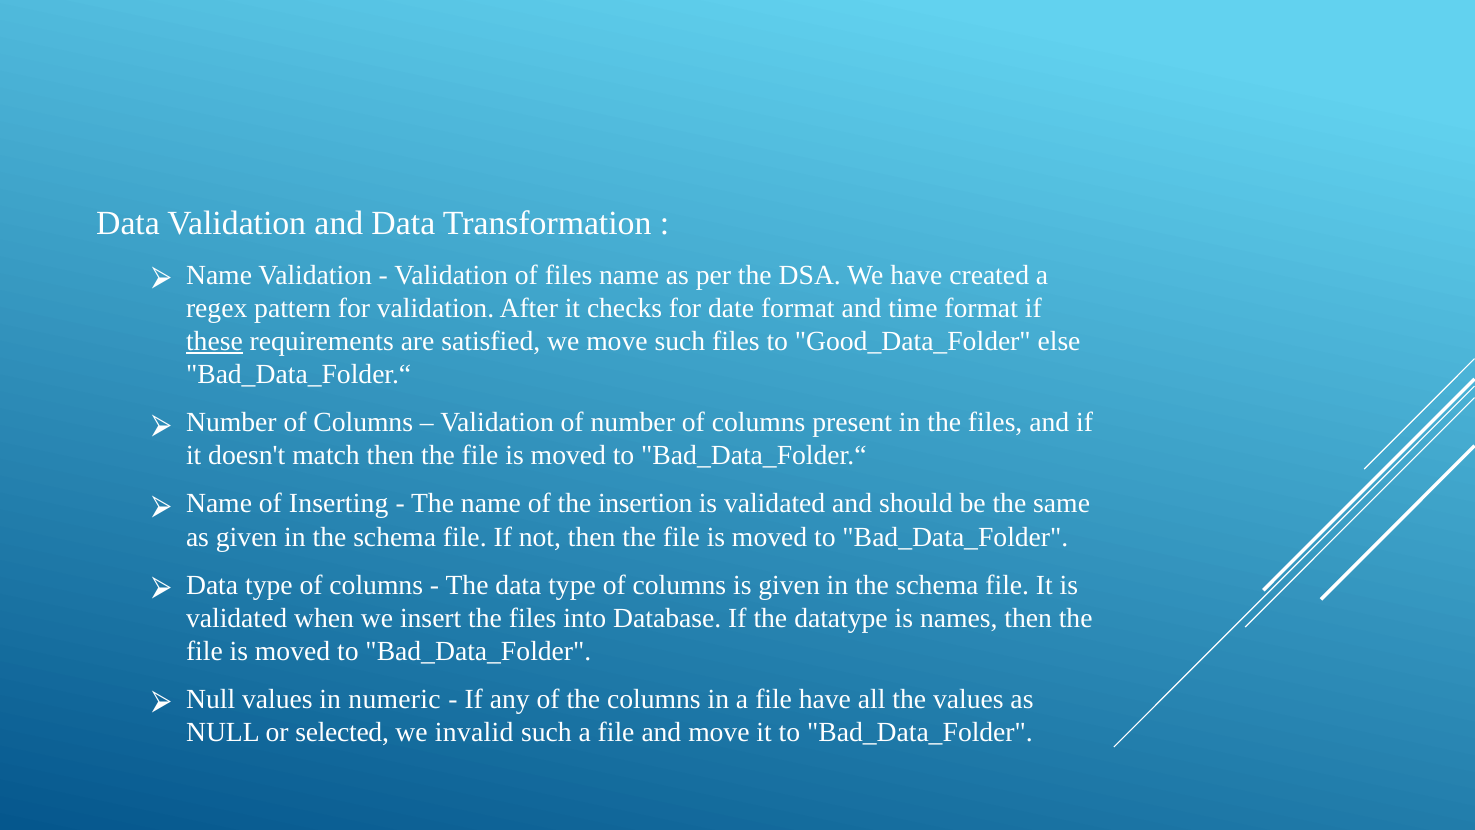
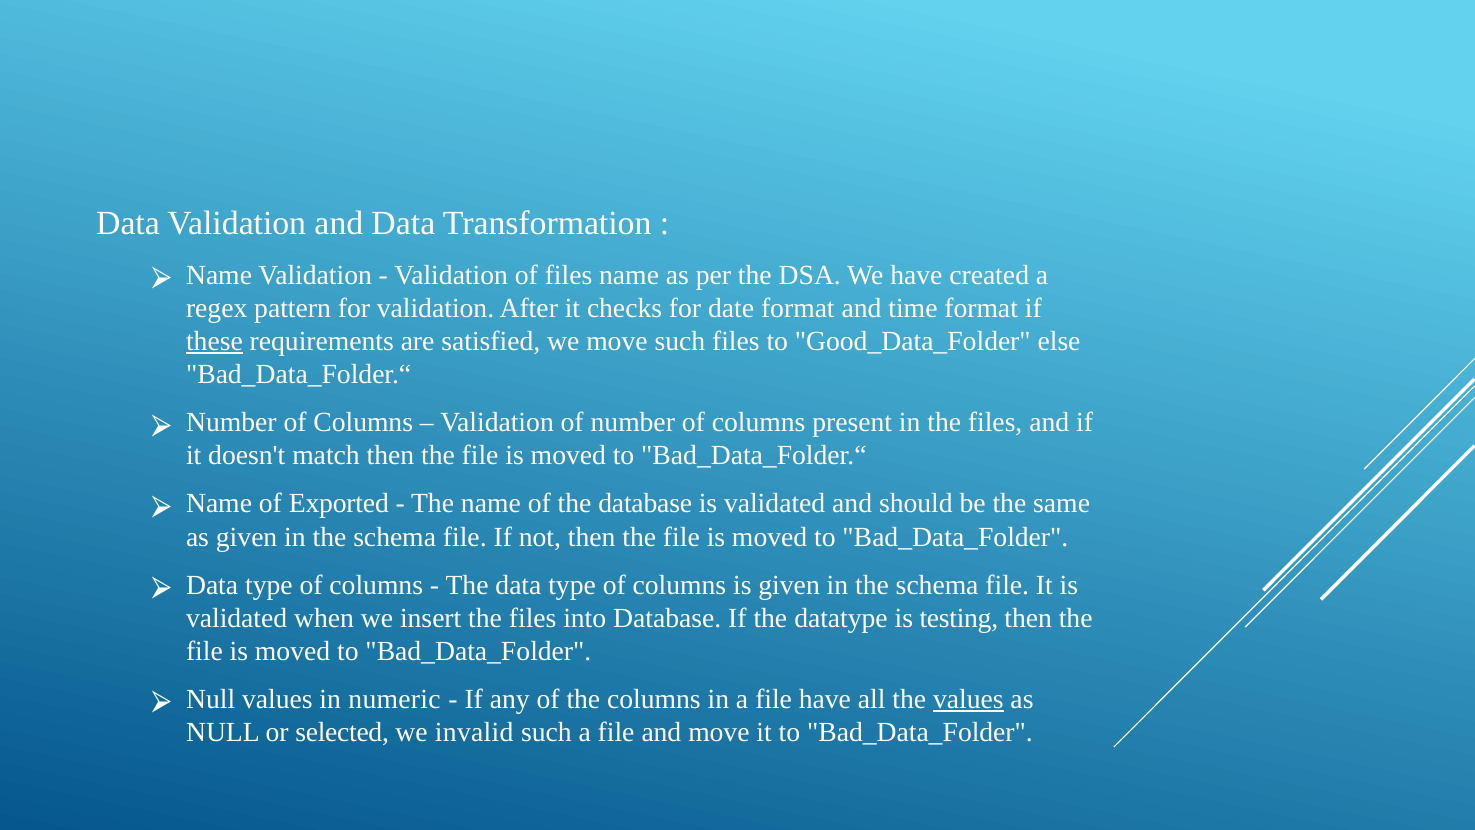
Inserting: Inserting -> Exported
the insertion: insertion -> database
names: names -> testing
values at (968, 699) underline: none -> present
